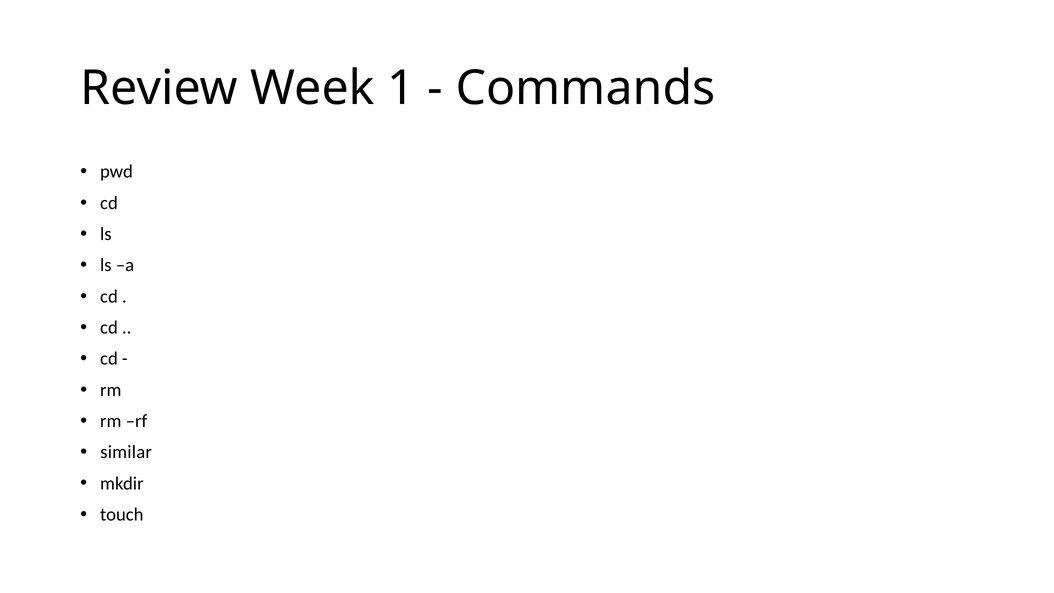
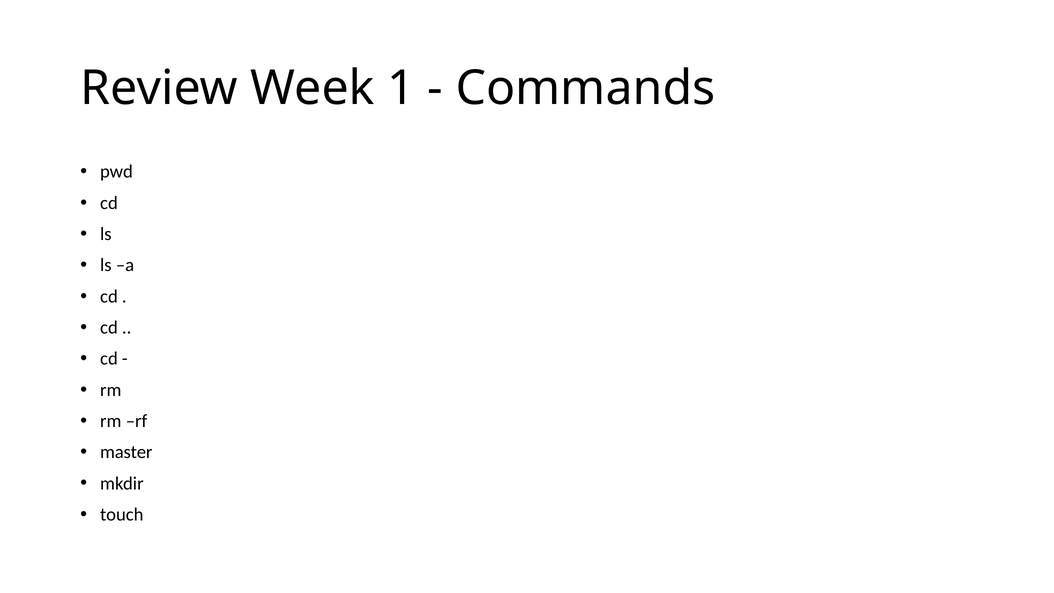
similar: similar -> master
